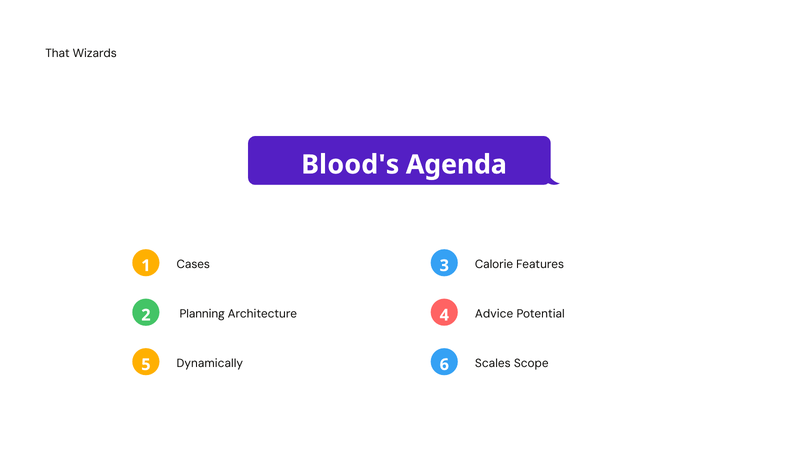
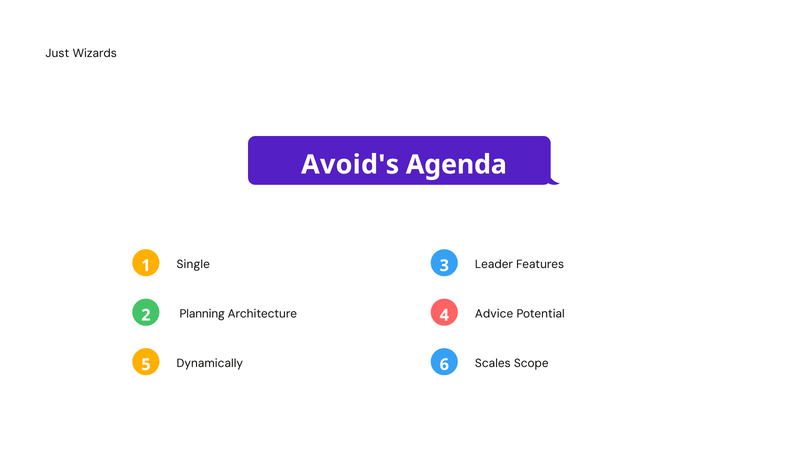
That: That -> Just
Blood's: Blood's -> Avoid's
Cases: Cases -> Single
Calorie: Calorie -> Leader
